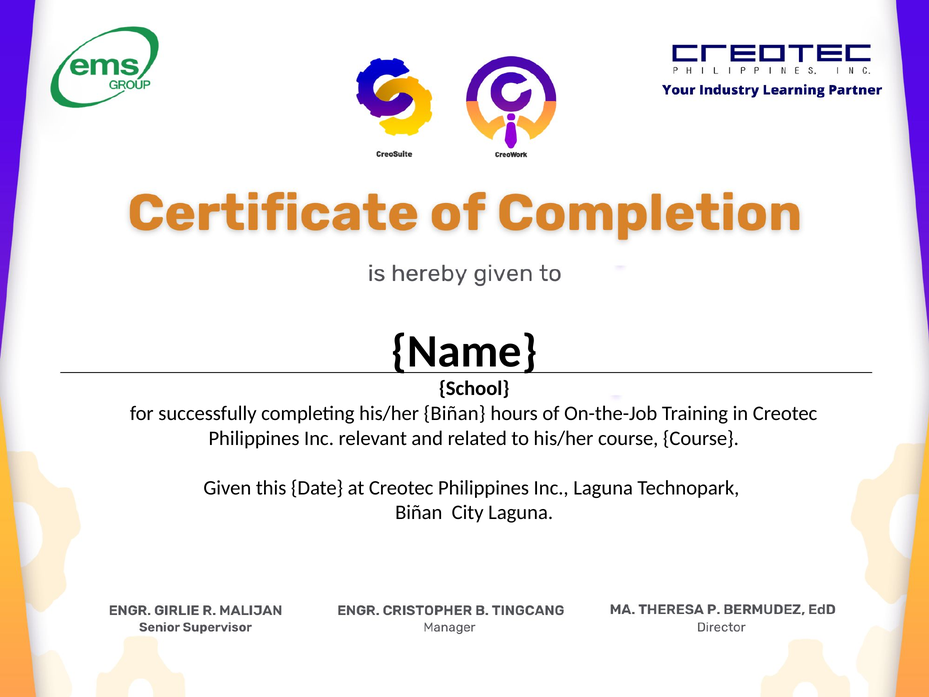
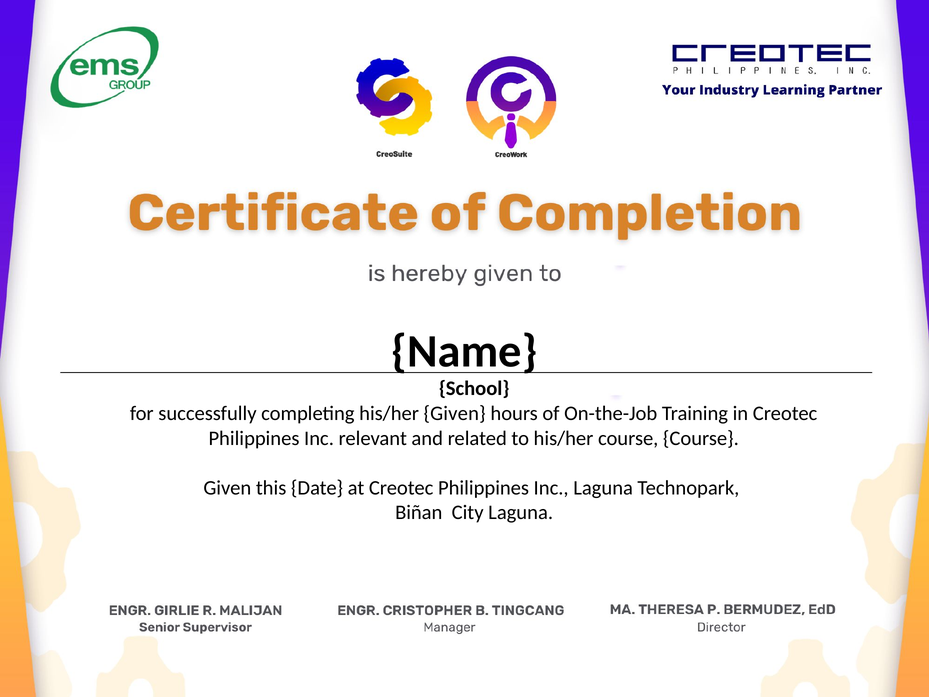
his/her Biñan: Biñan -> Given
